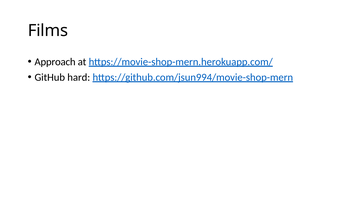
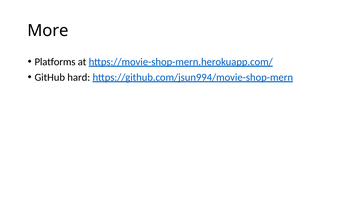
Films: Films -> More
Approach: Approach -> Platforms
